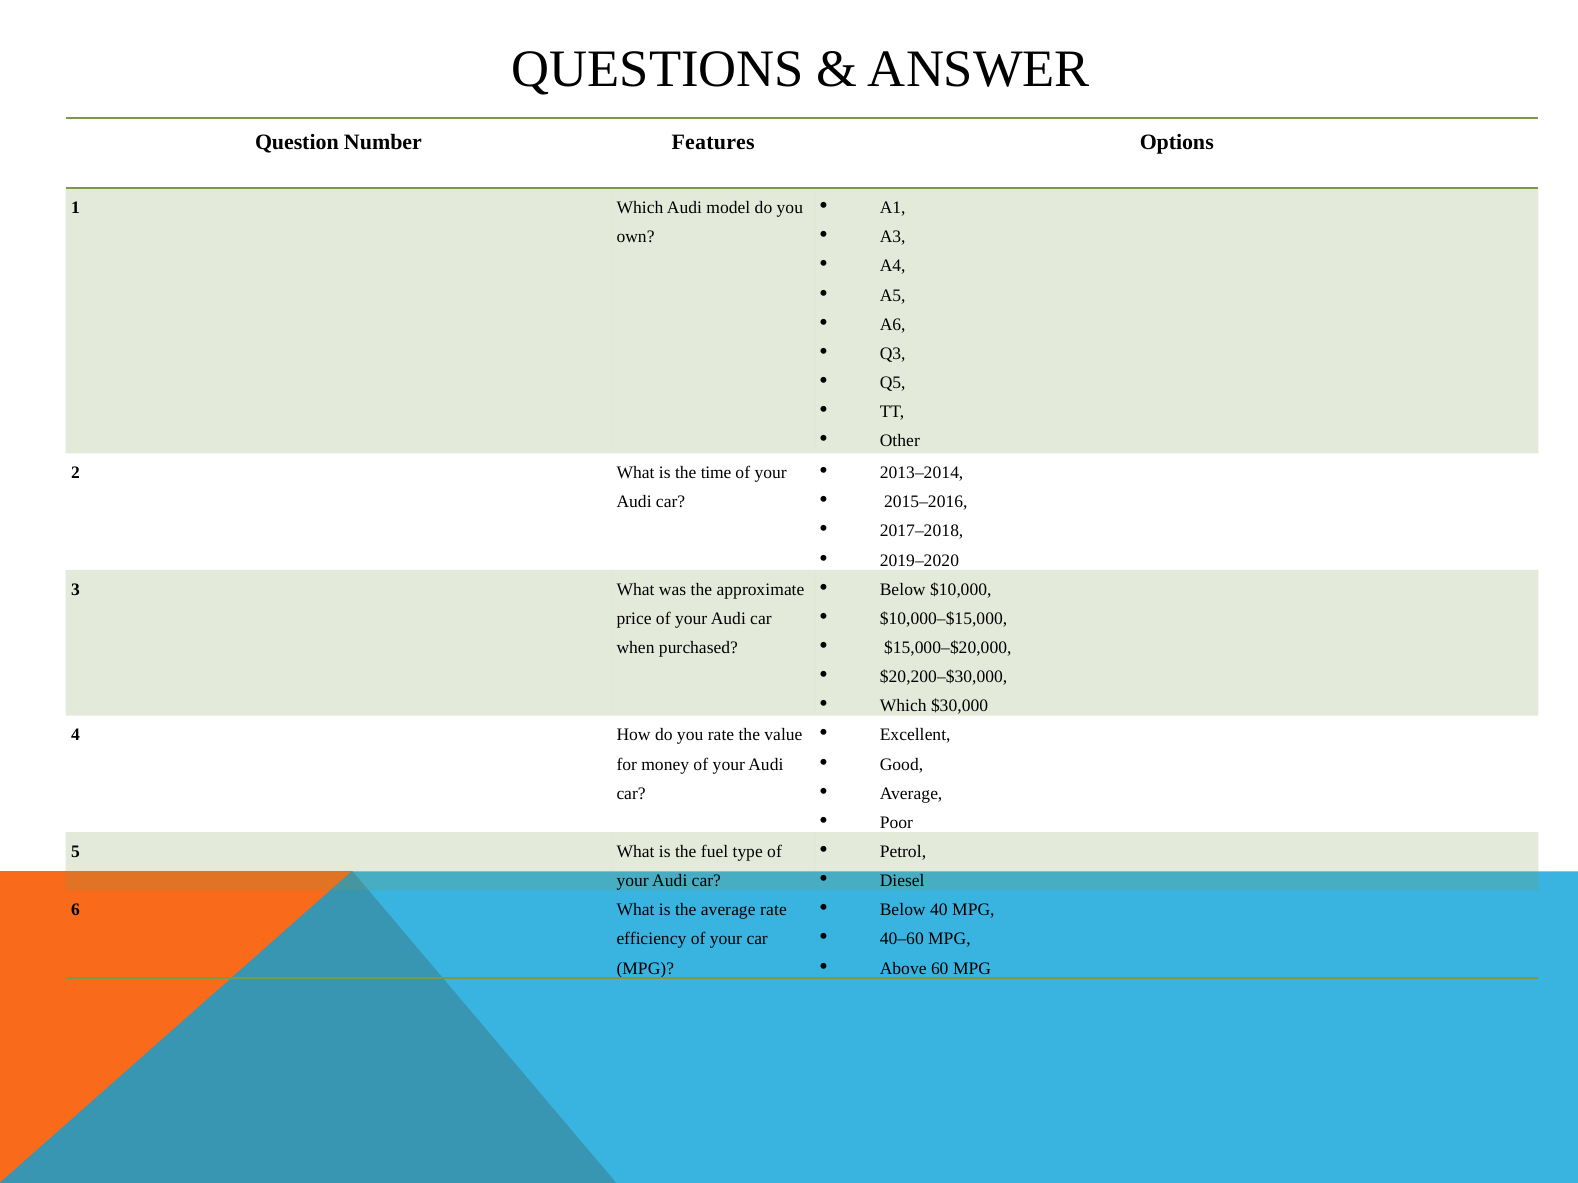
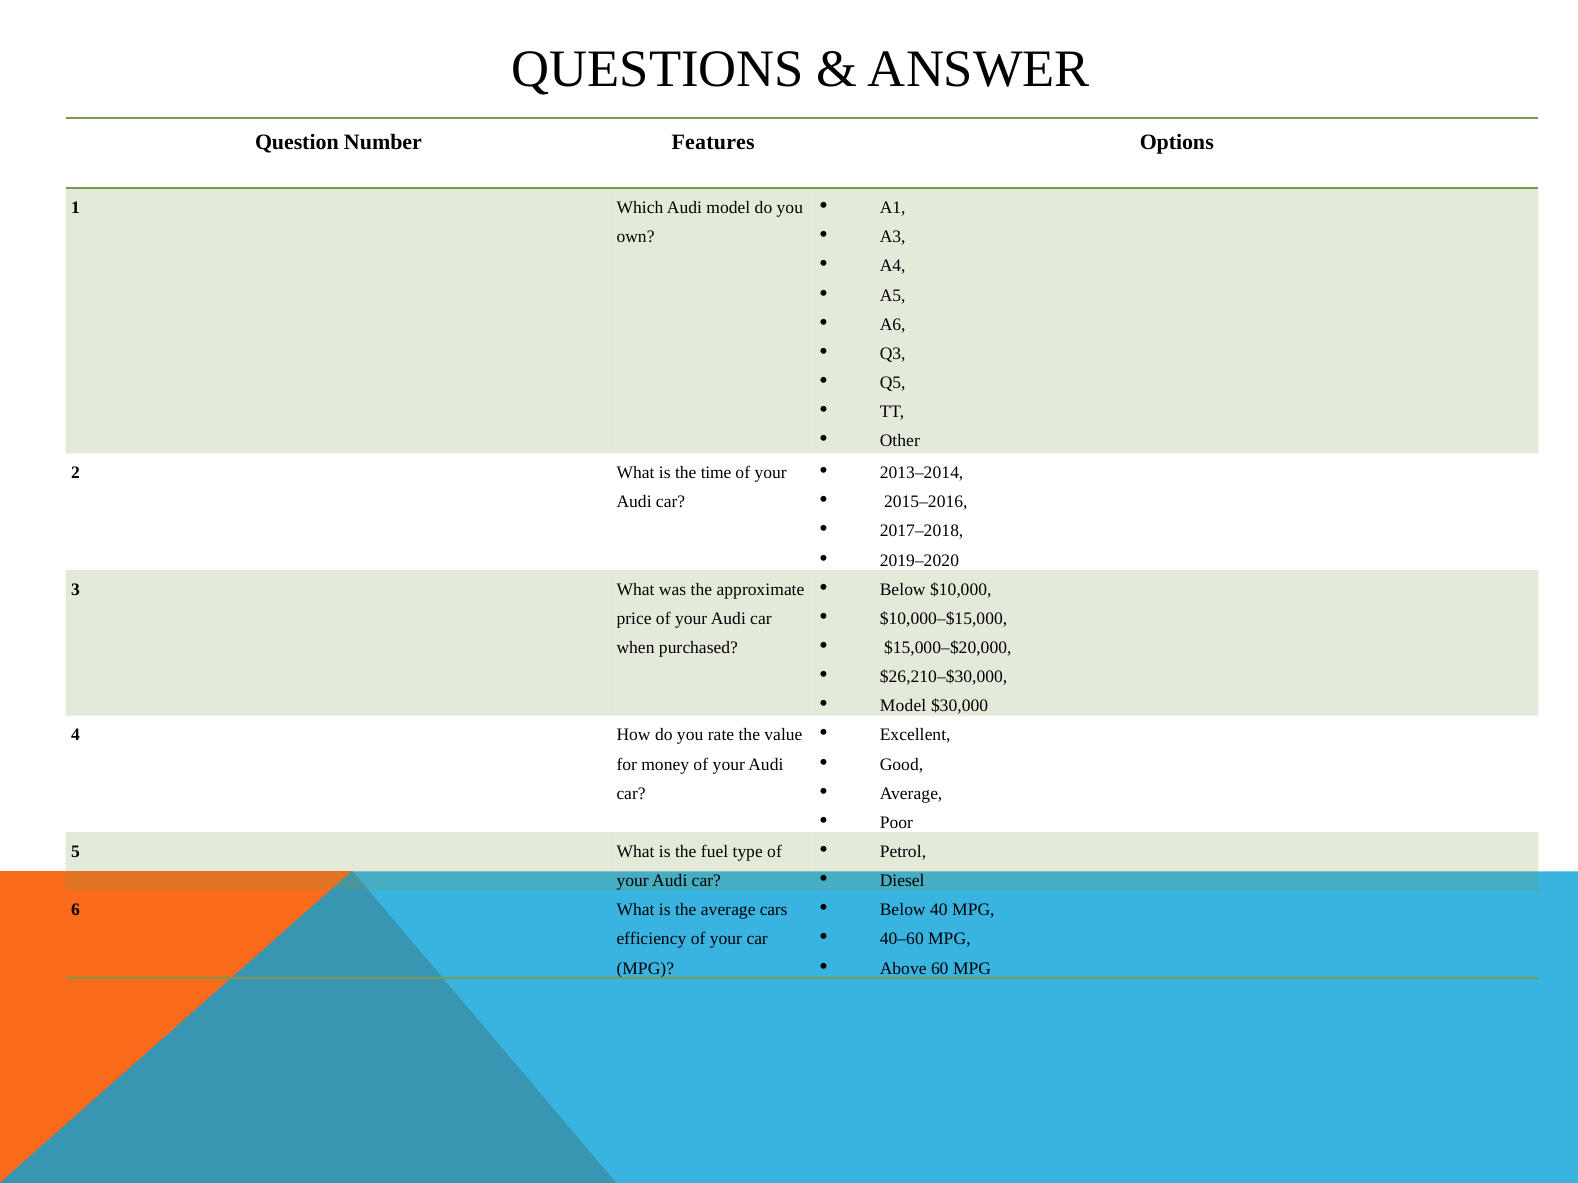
$20,200–$30,000: $20,200–$30,000 -> $26,210–$30,000
Which at (903, 706): Which -> Model
average rate: rate -> cars
